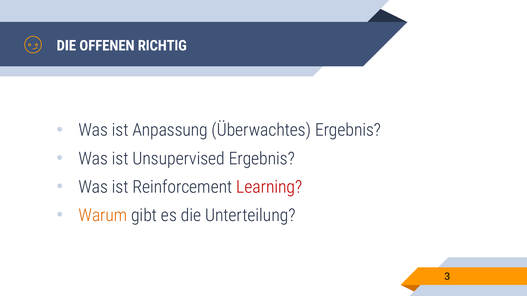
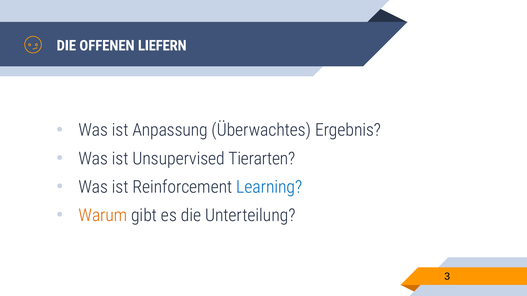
RICHTIG: RICHTIG -> LIEFERN
Unsupervised Ergebnis: Ergebnis -> Tierarten
Learning colour: red -> blue
